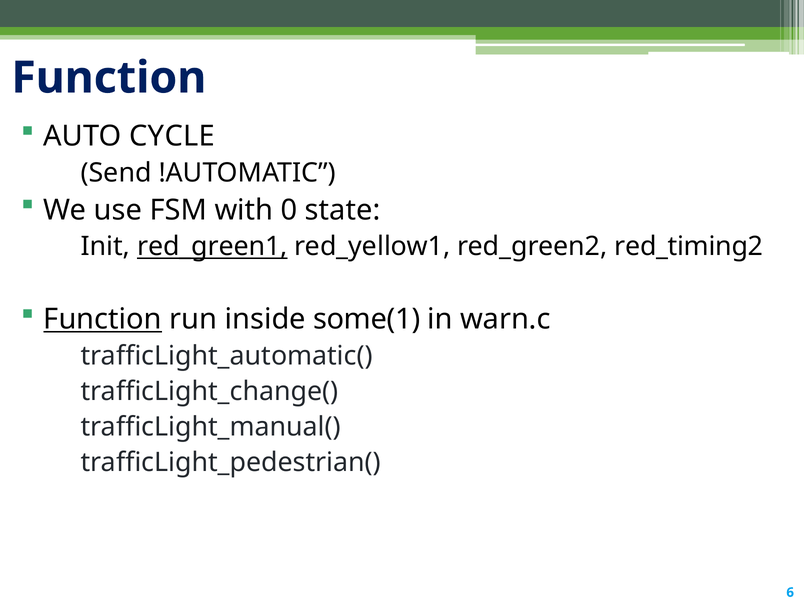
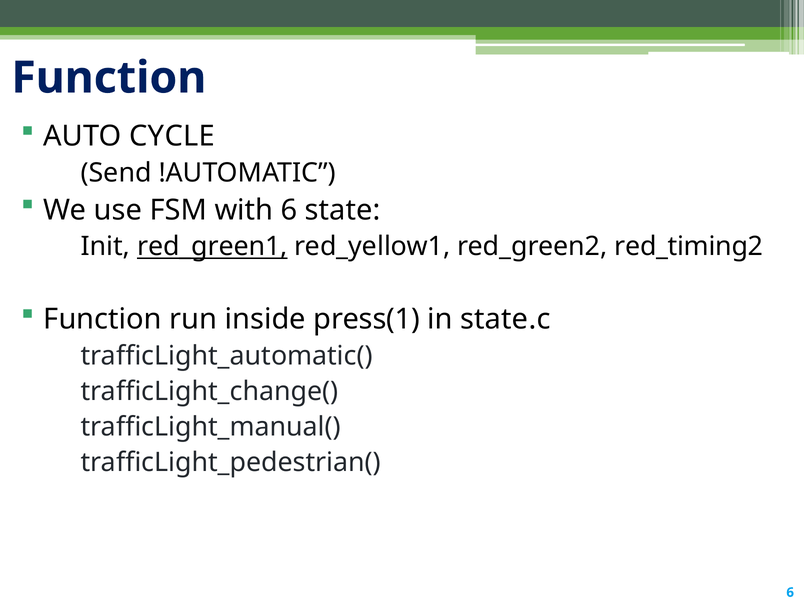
with 0: 0 -> 6
Function at (103, 319) underline: present -> none
some(1: some(1 -> press(1
warn.c: warn.c -> state.c
